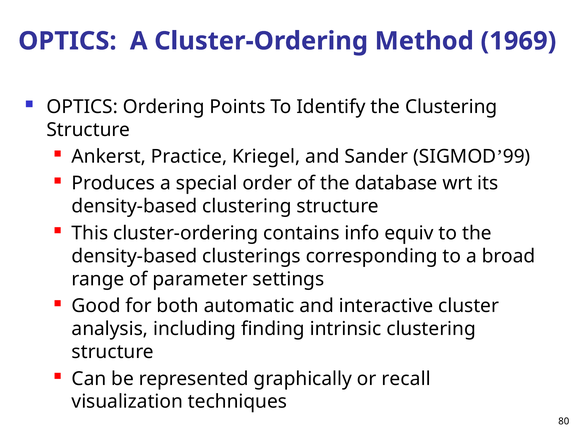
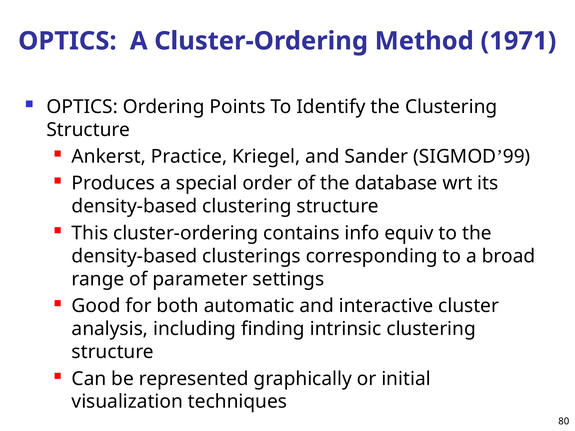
1969: 1969 -> 1971
recall: recall -> initial
